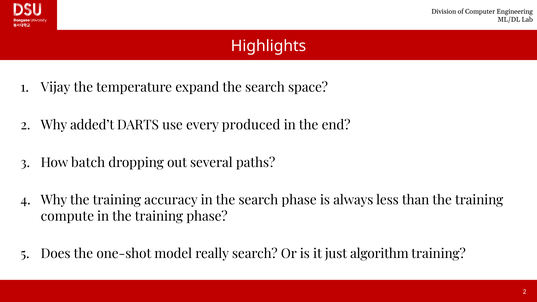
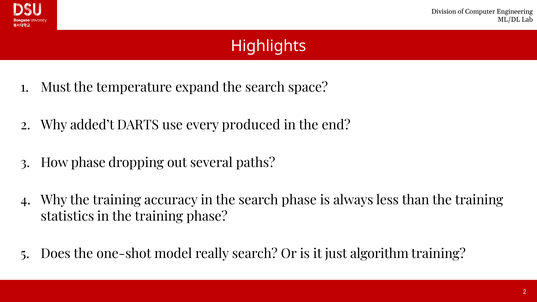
Vijay: Vijay -> Must
How batch: batch -> phase
compute: compute -> statistics
